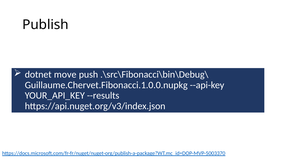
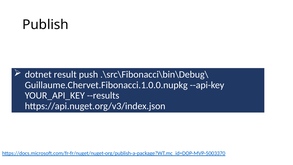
move: move -> result
